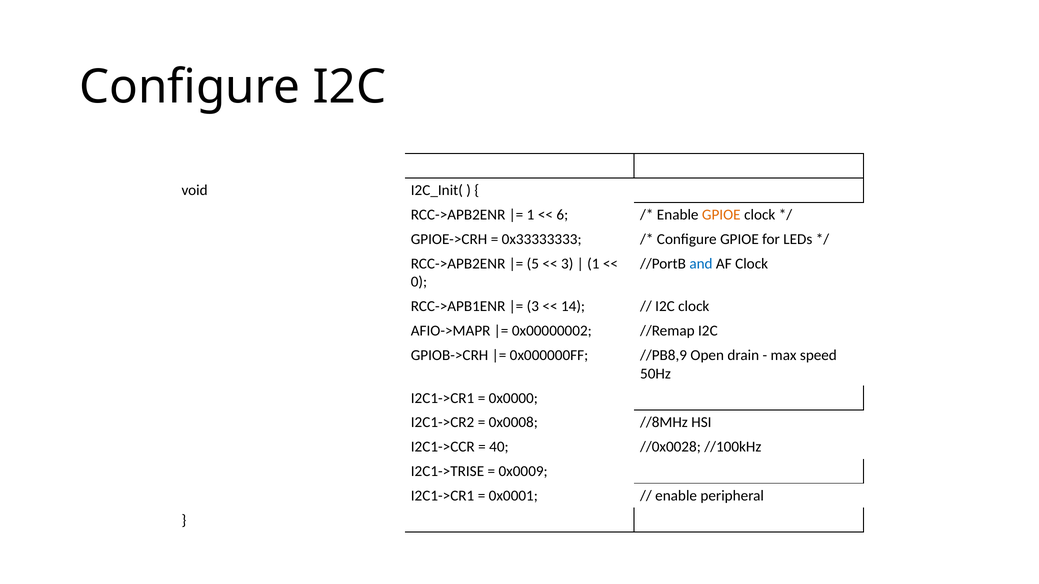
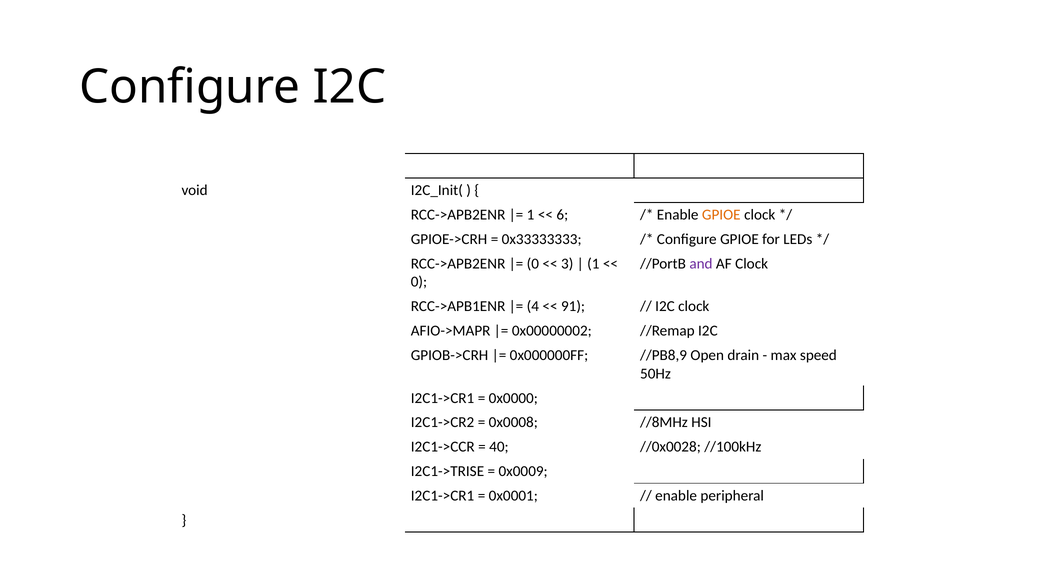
5 at (533, 264): 5 -> 0
and colour: blue -> purple
3 at (533, 307): 3 -> 4
14: 14 -> 91
